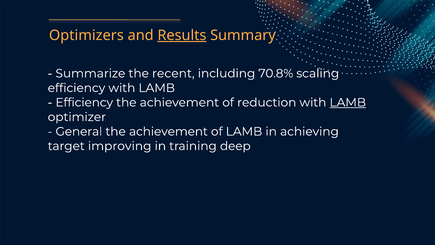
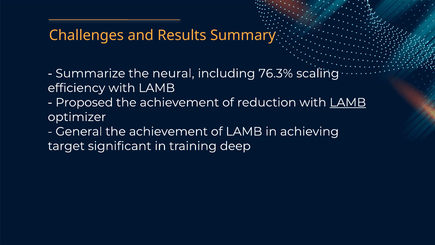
Optimizers: Optimizers -> Challenges
Results underline: present -> none
recent: recent -> neural
70.8%: 70.8% -> 76.3%
Efficiency at (84, 102): Efficiency -> Proposed
improving: improving -> significant
